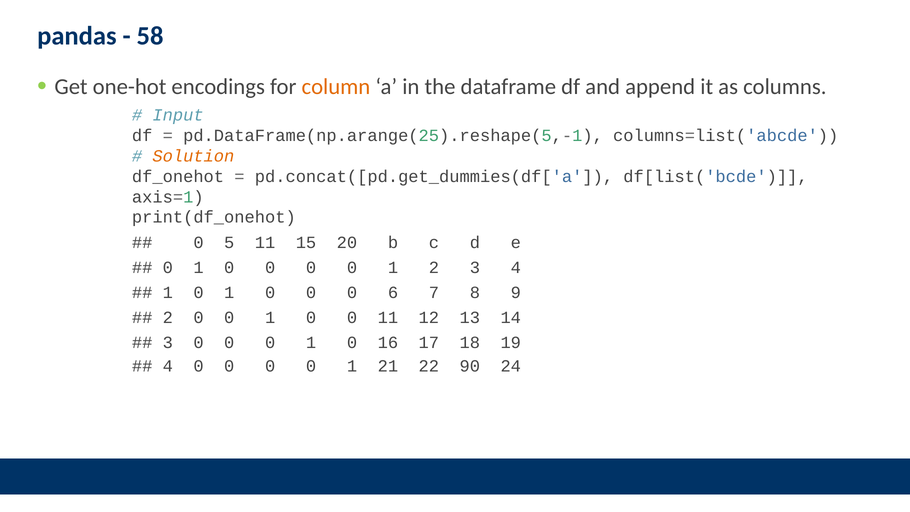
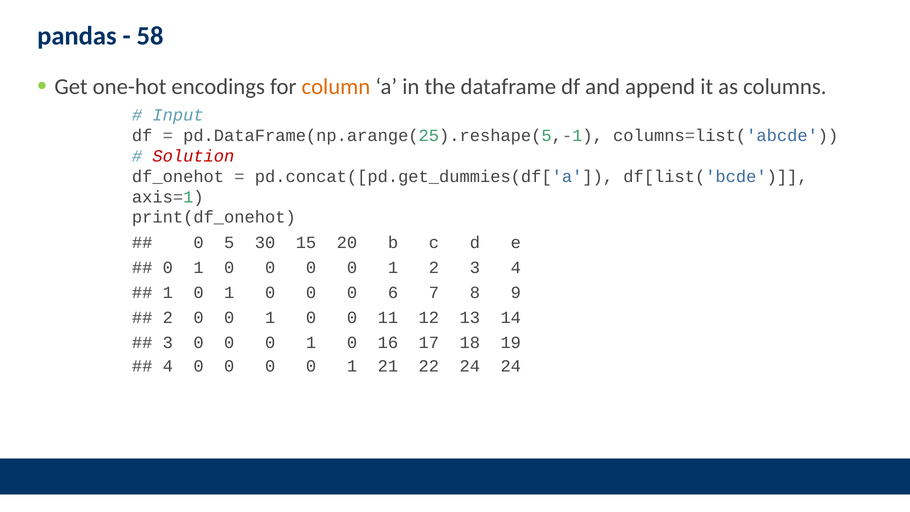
Solution colour: orange -> red
5 11: 11 -> 30
22 90: 90 -> 24
